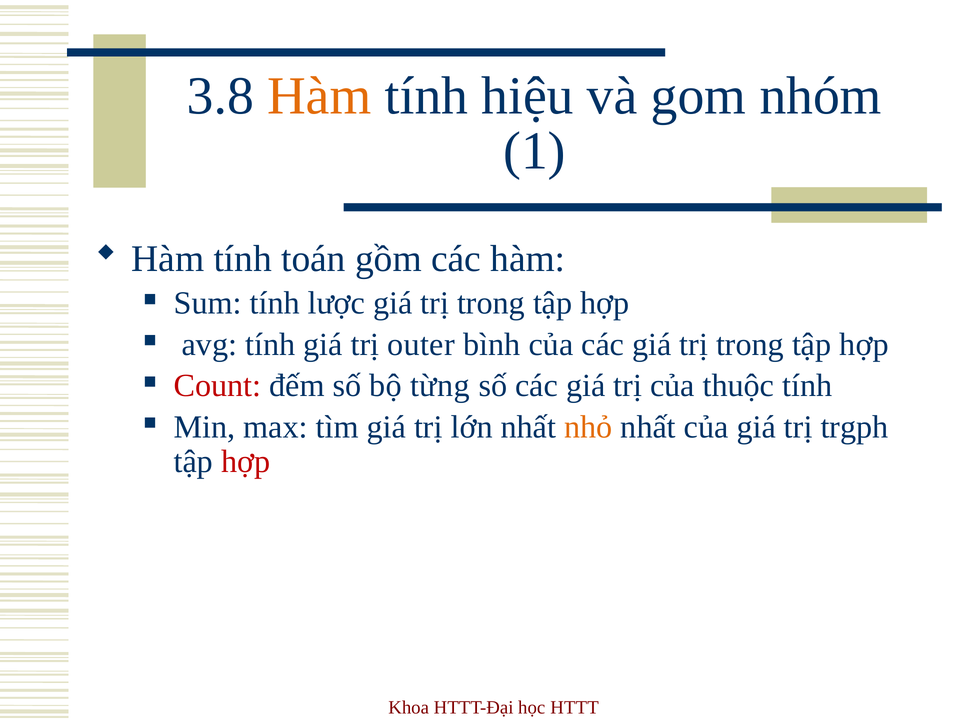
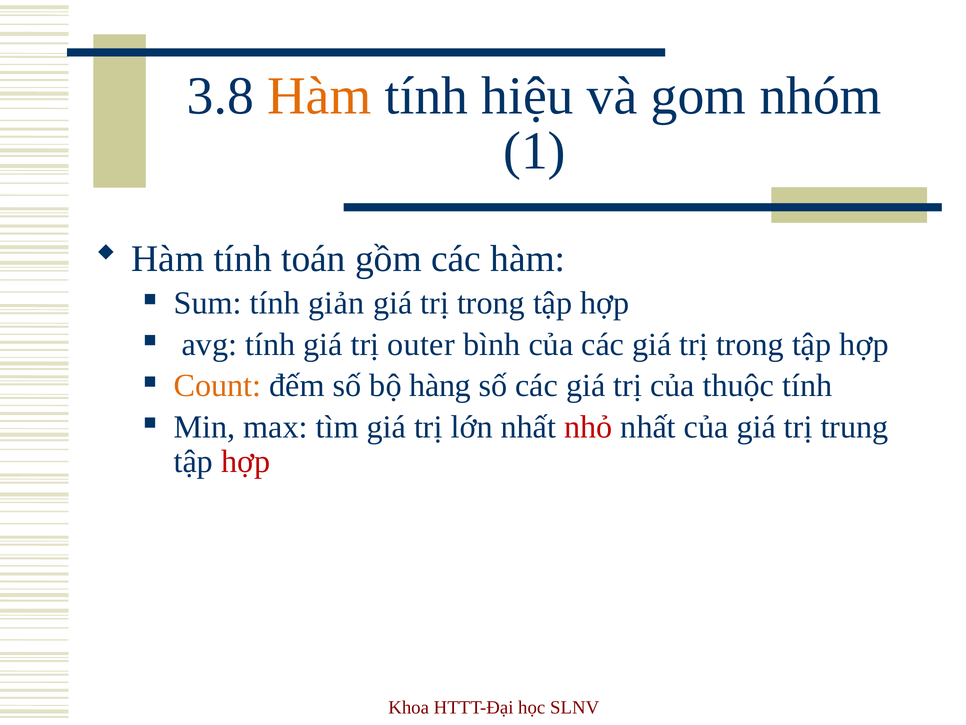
lược: lược -> giản
Count colour: red -> orange
từng: từng -> hàng
nhỏ colour: orange -> red
trgph: trgph -> trung
HTTT: HTTT -> SLNV
